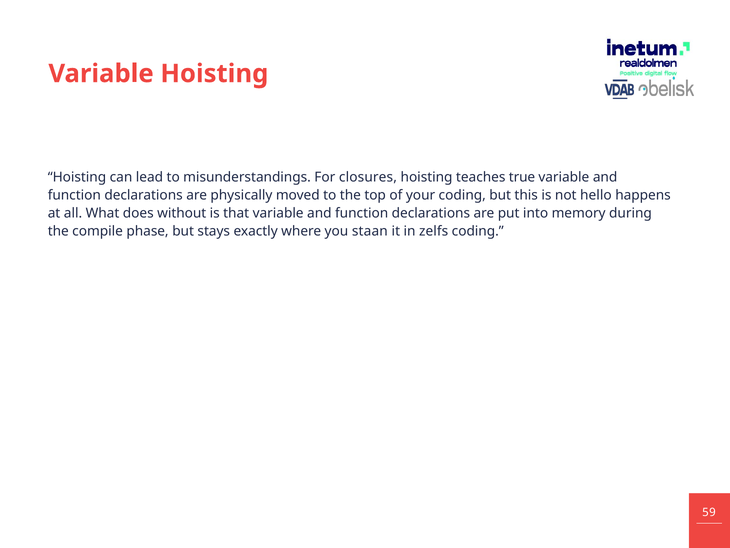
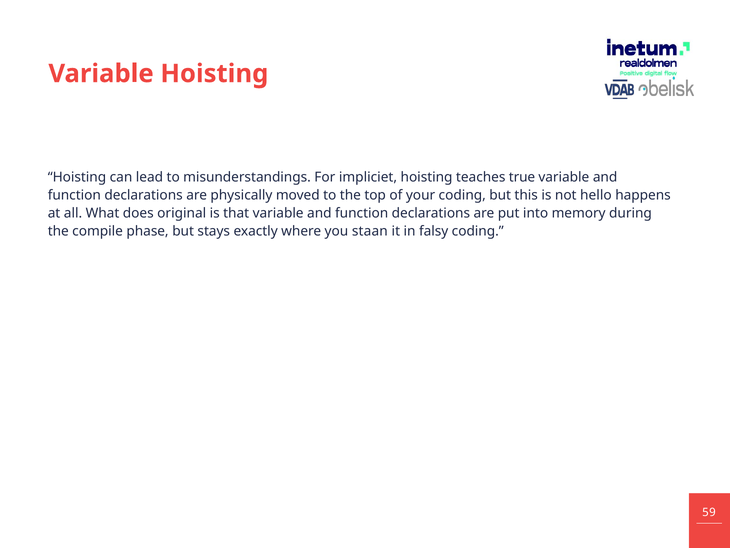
closures: closures -> impliciet
without: without -> original
zelfs: zelfs -> falsy
